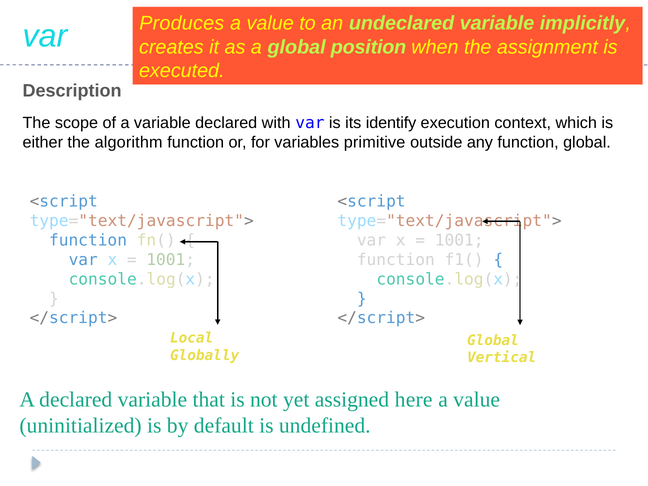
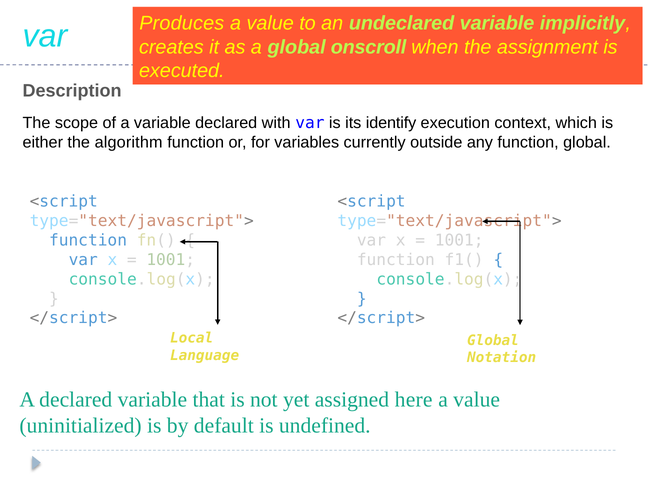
position: position -> onscroll
primitive: primitive -> currently
Globally: Globally -> Language
Vertical: Vertical -> Notation
